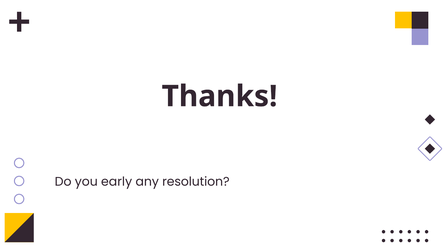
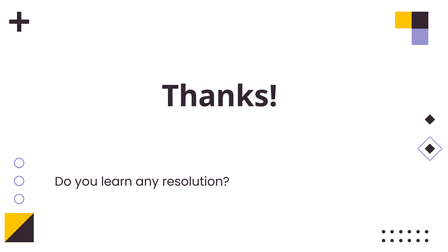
early: early -> learn
